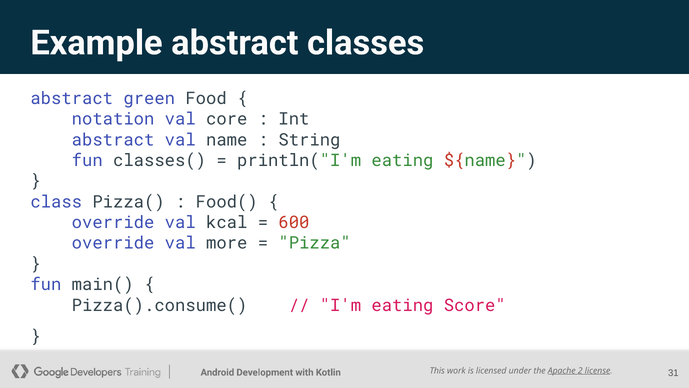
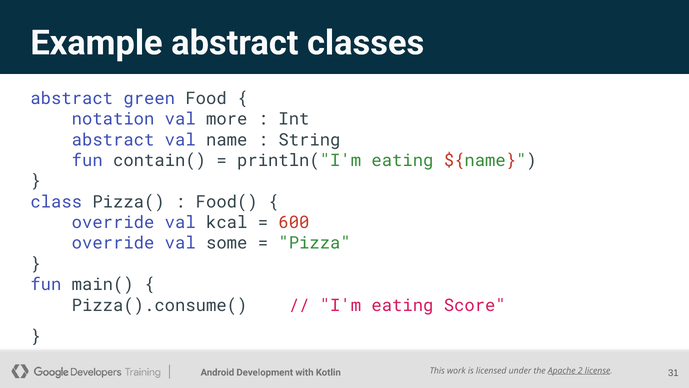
core: core -> more
classes(: classes( -> contain(
more: more -> some
